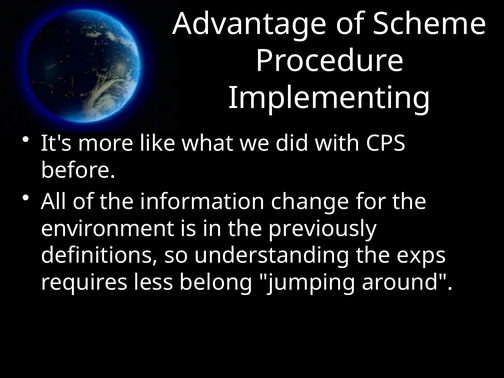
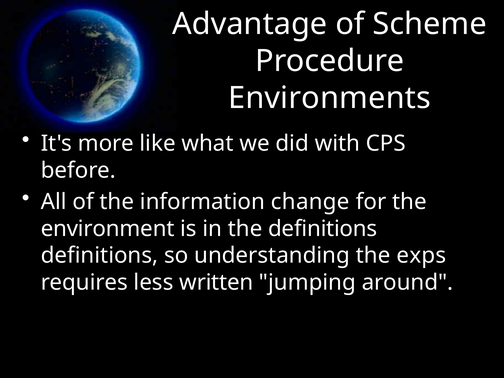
Implementing: Implementing -> Environments
the previously: previously -> definitions
belong: belong -> written
